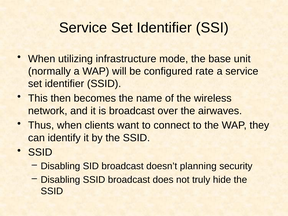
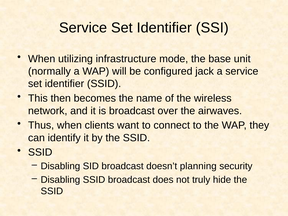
rate: rate -> jack
